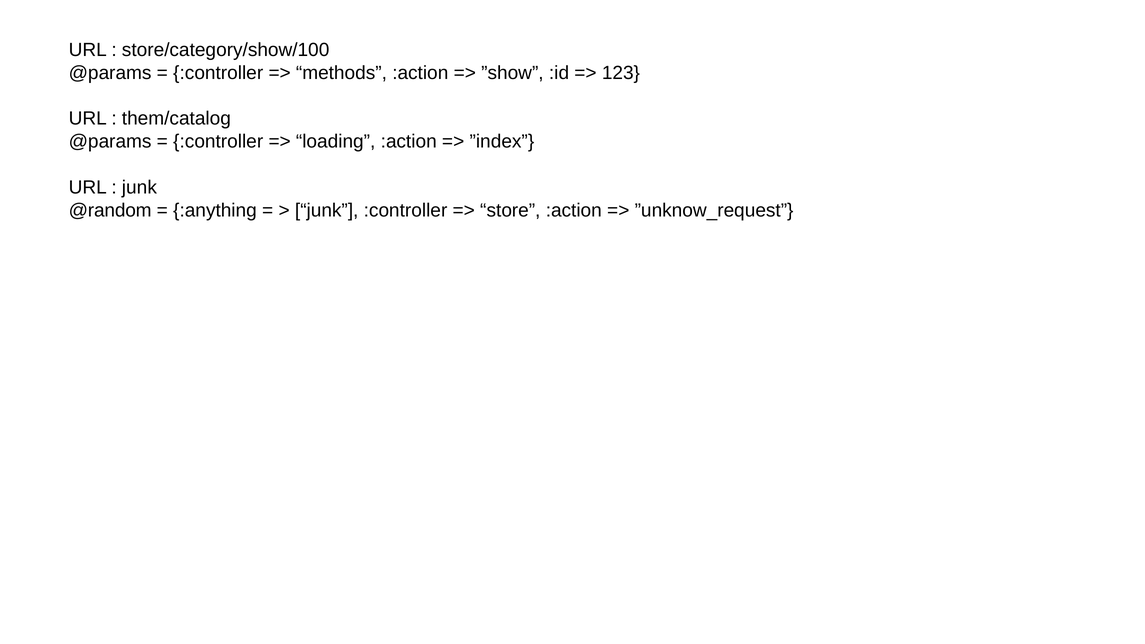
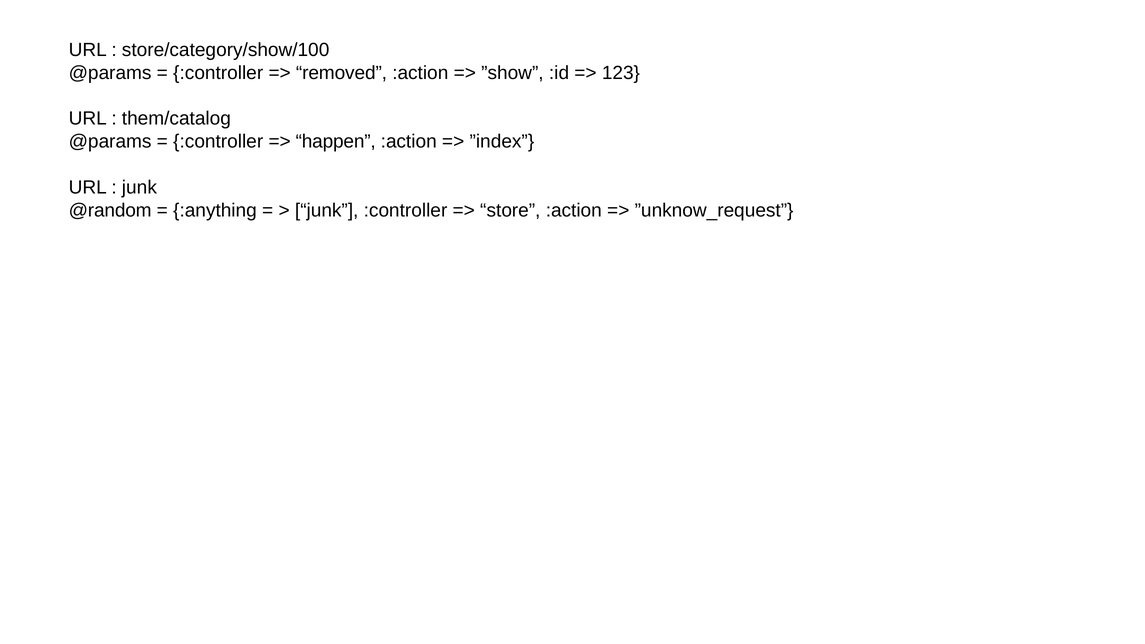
methods: methods -> removed
loading: loading -> happen
